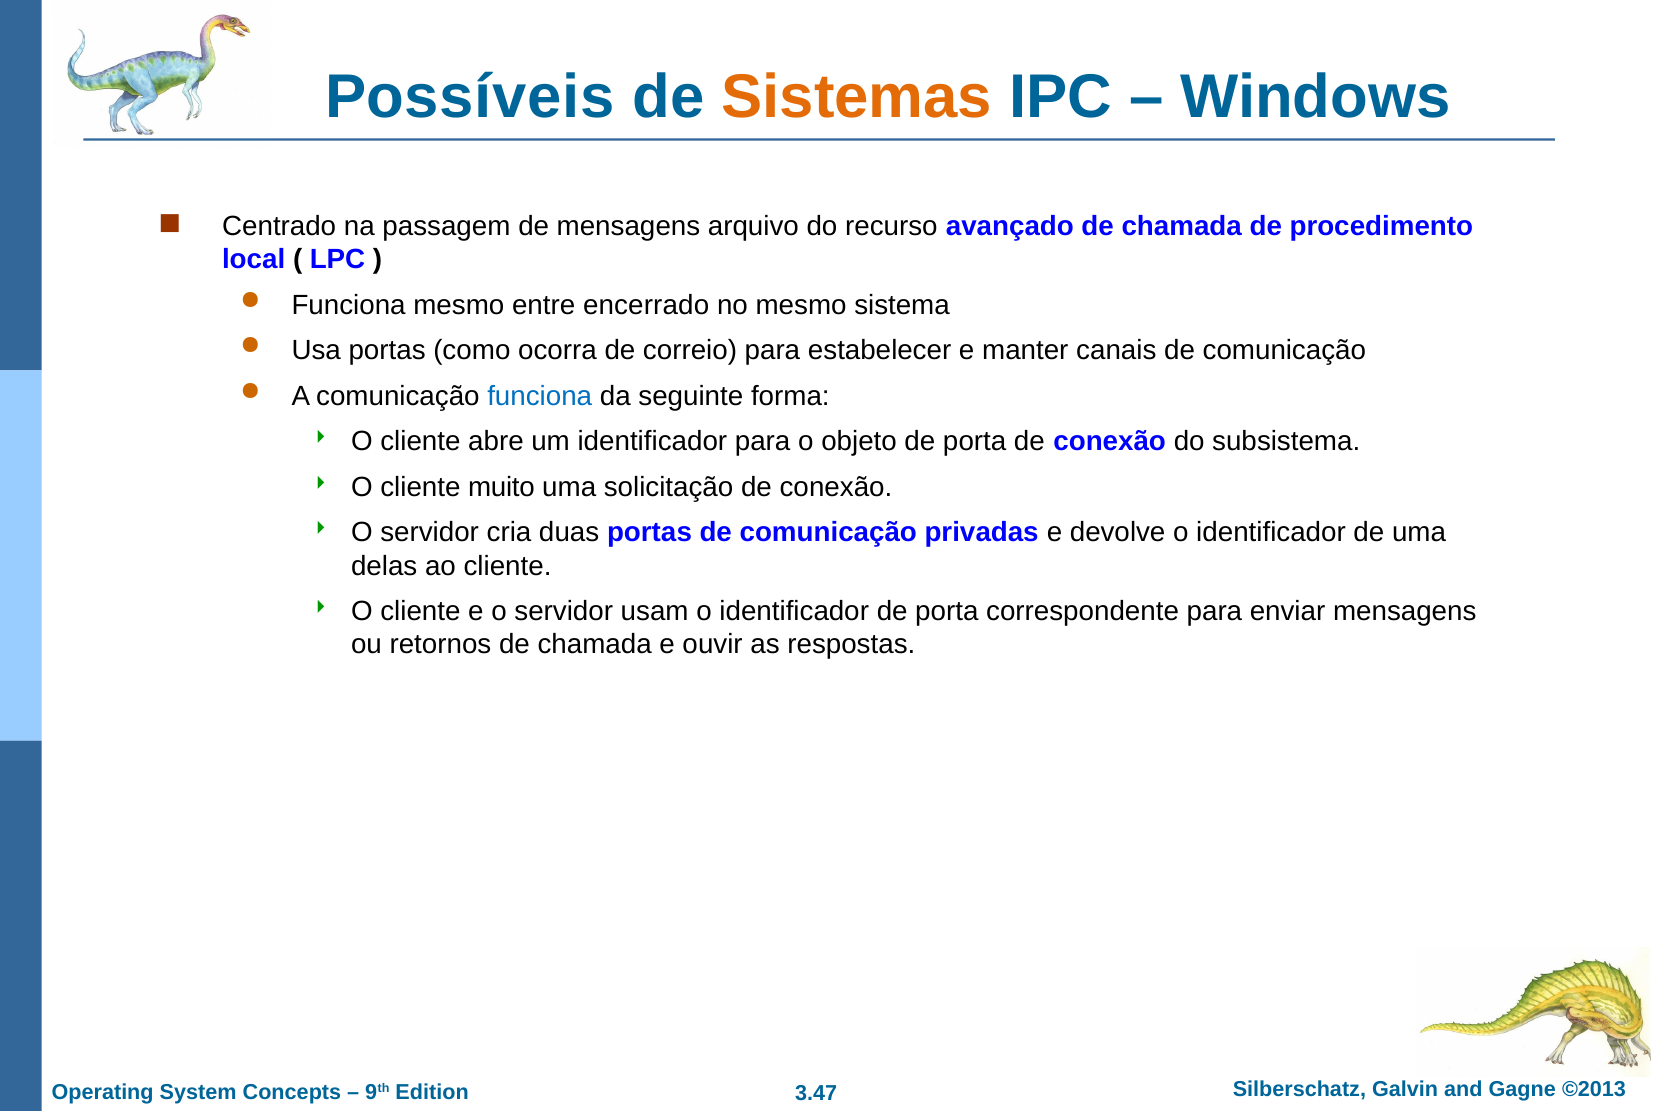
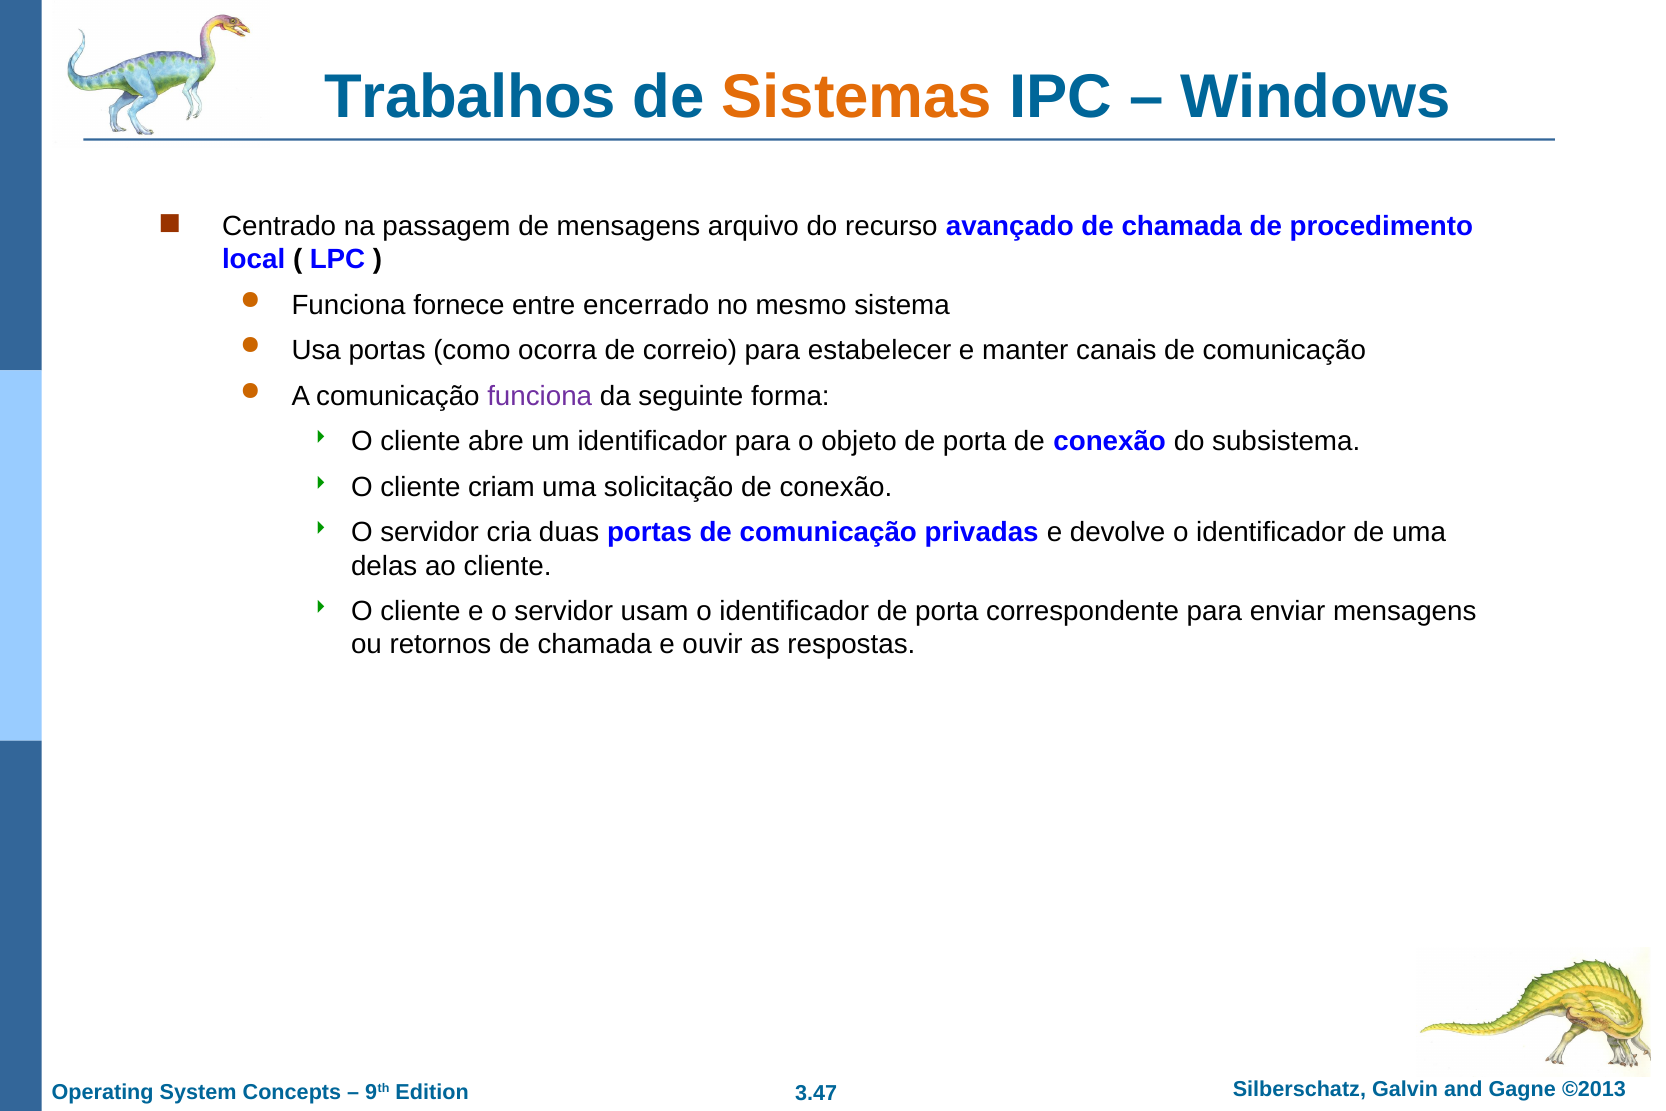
Possíveis: Possíveis -> Trabalhos
Funciona mesmo: mesmo -> fornece
funciona at (540, 396) colour: blue -> purple
muito: muito -> criam
